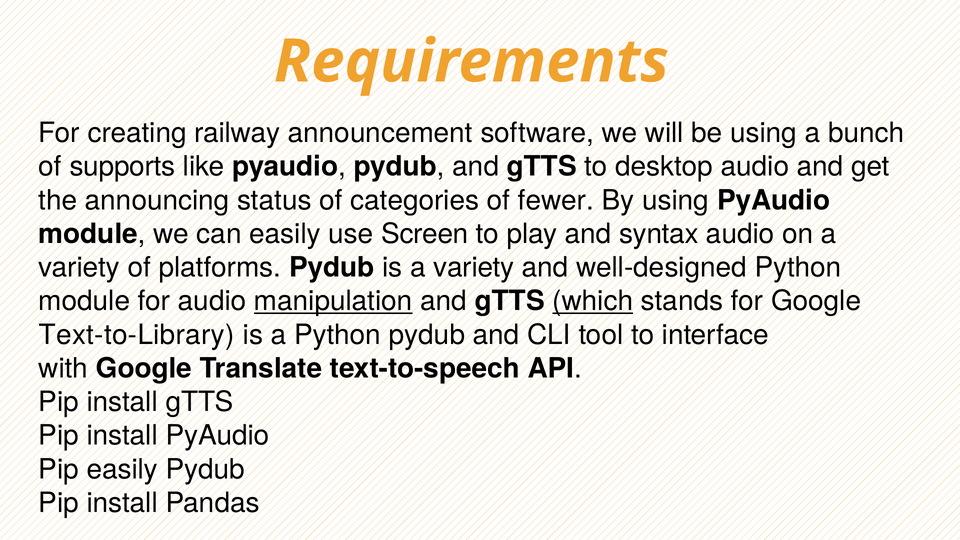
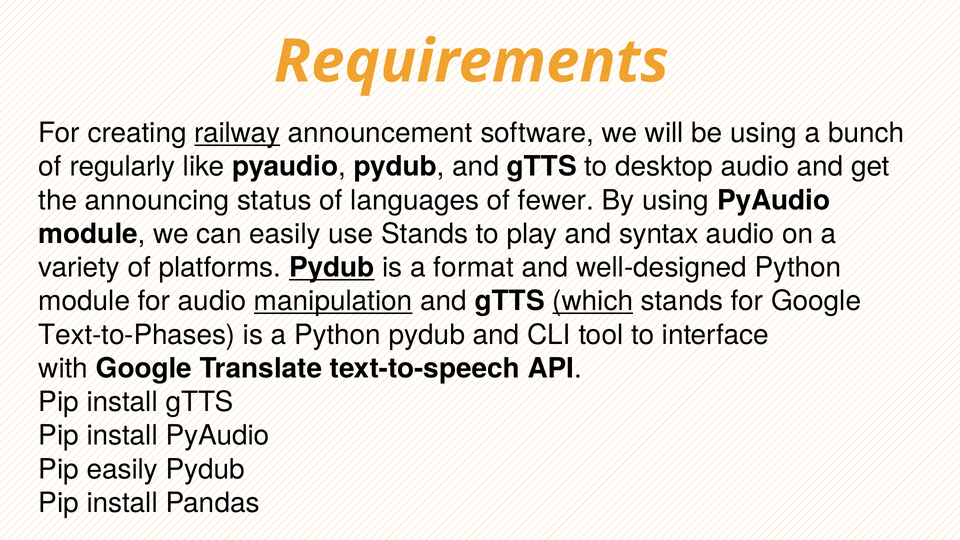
railway underline: none -> present
supports: supports -> regularly
categories: categories -> languages
use Screen: Screen -> Stands
Pydub at (332, 268) underline: none -> present
is a variety: variety -> format
Text-to-Library: Text-to-Library -> Text-to-Phases
